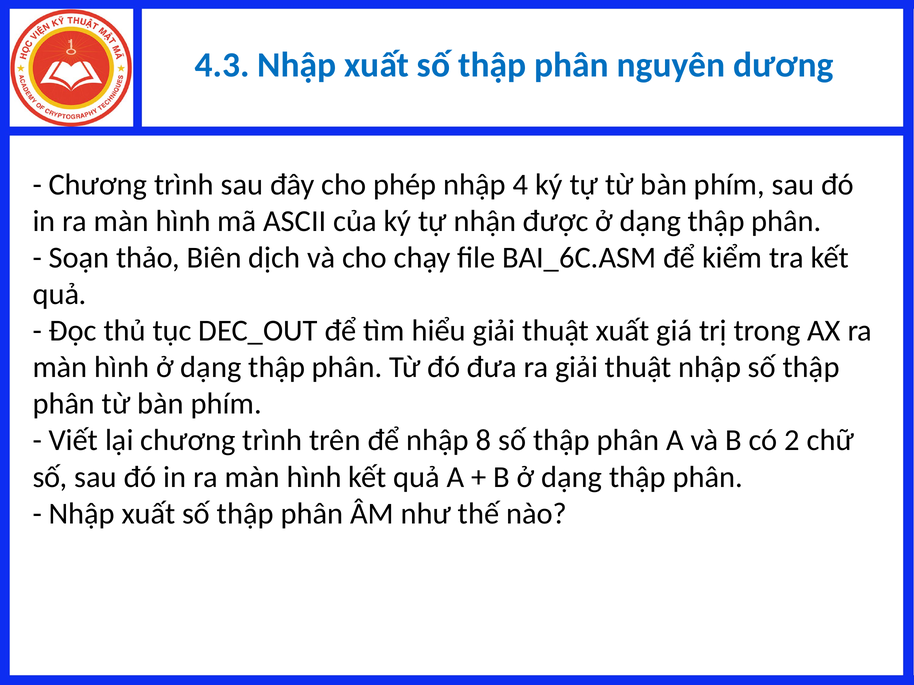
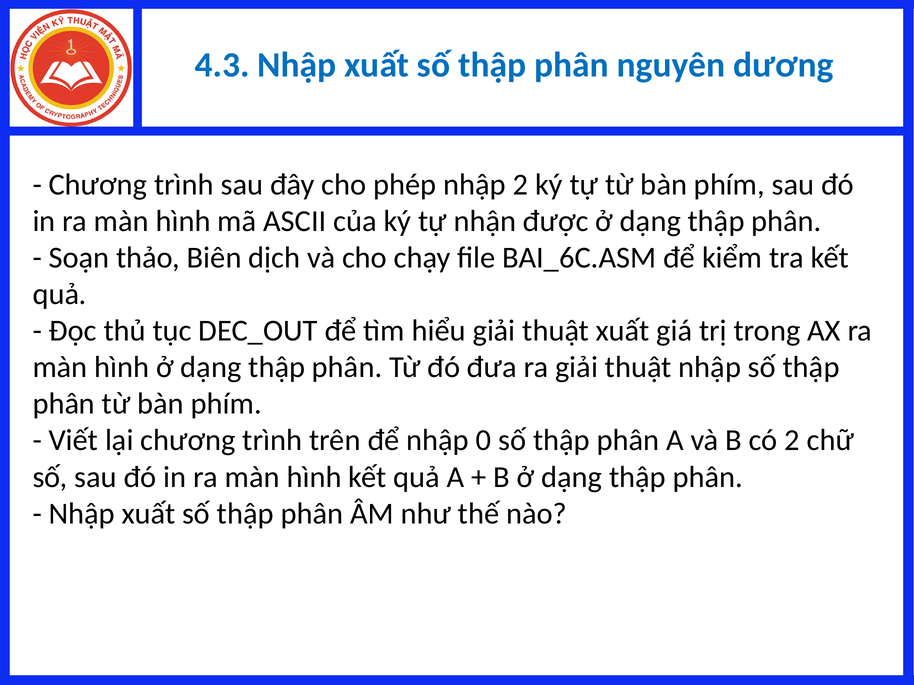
nhập 4: 4 -> 2
8: 8 -> 0
